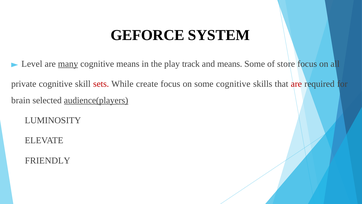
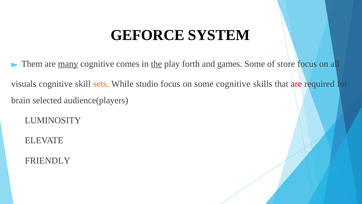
Level: Level -> Them
cognitive means: means -> comes
the underline: none -> present
track: track -> forth
and means: means -> games
private: private -> visuals
sets colour: red -> orange
create: create -> studio
audience(players underline: present -> none
